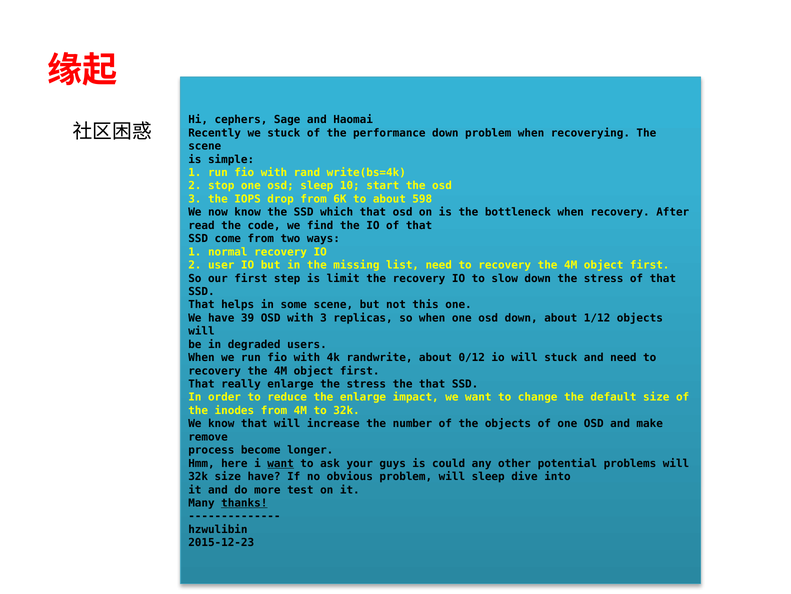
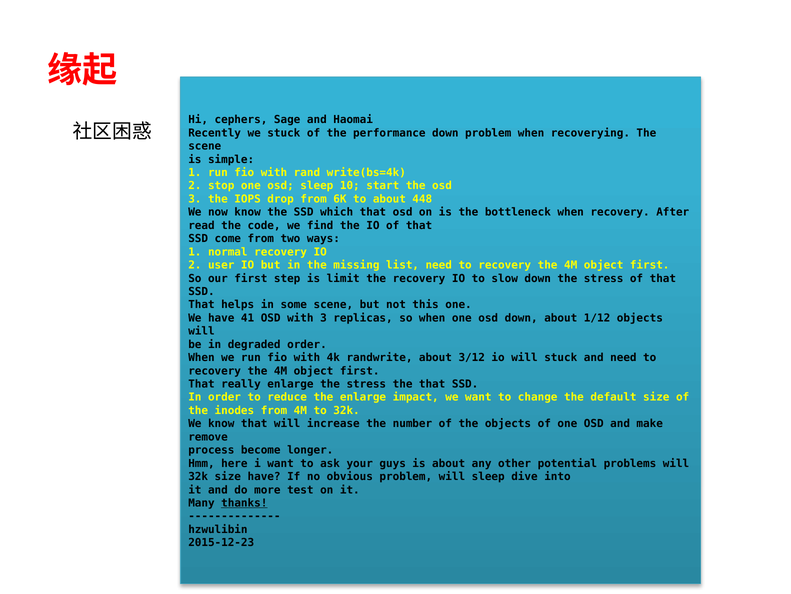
598: 598 -> 448
39: 39 -> 41
degraded users: users -> order
0/12: 0/12 -> 3/12
want at (281, 463) underline: present -> none
is could: could -> about
